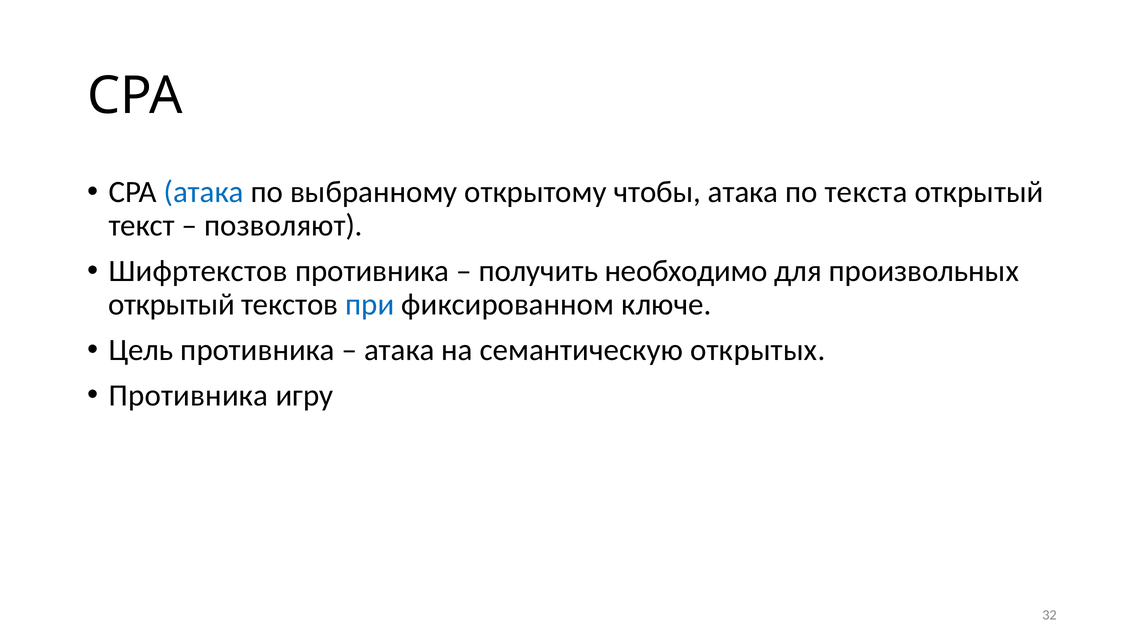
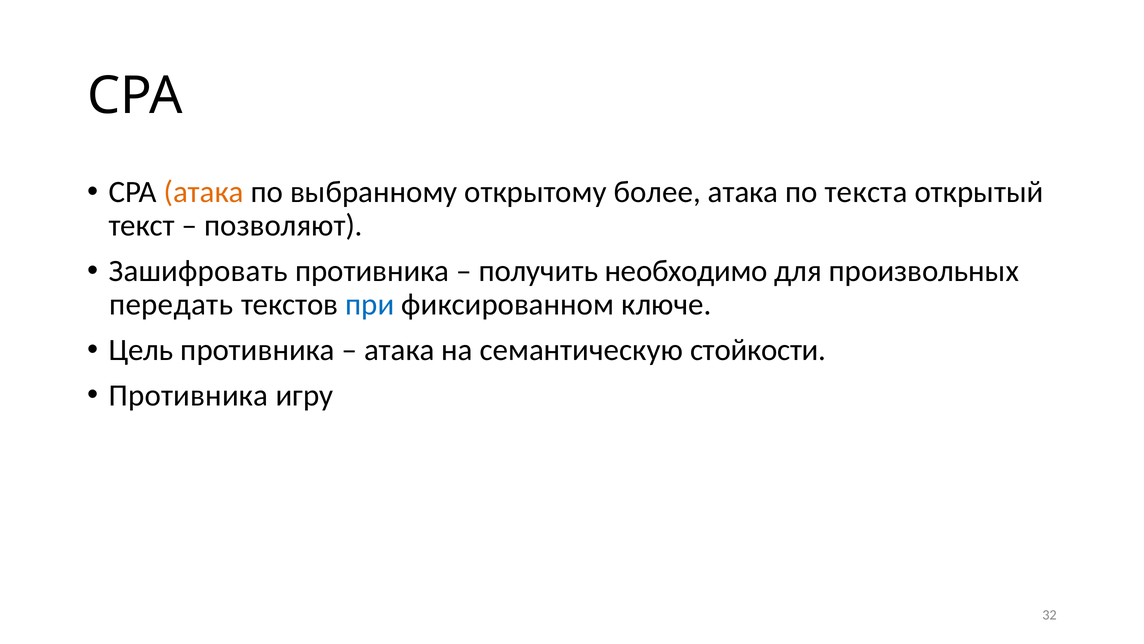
атака at (204, 192) colour: blue -> orange
чтобы: чтобы -> более
Шифртекстов: Шифртекстов -> Зашифровать
открытый at (172, 304): открытый -> передать
открытых: открытых -> стойкости
